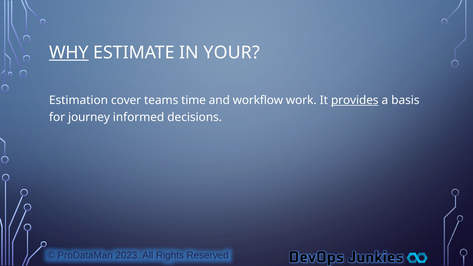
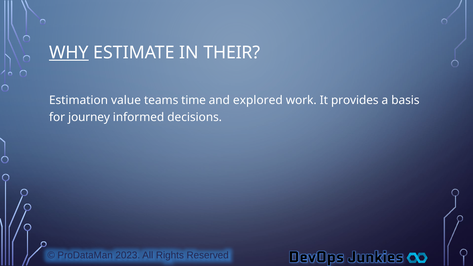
YOUR: YOUR -> THEIR
cover: cover -> value
workflow: workflow -> explored
provides underline: present -> none
